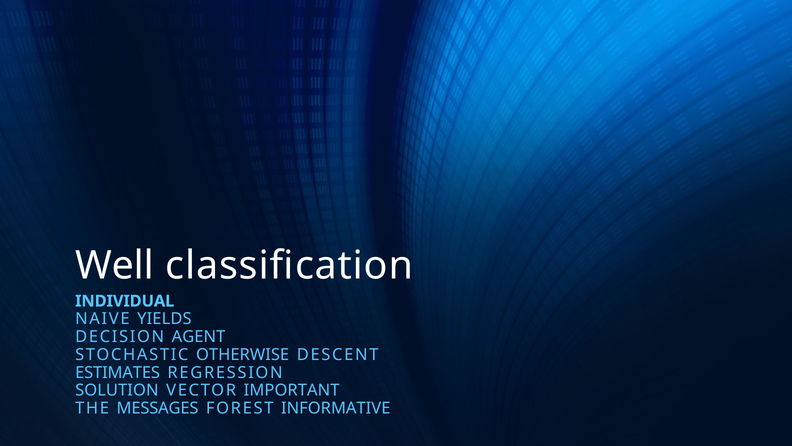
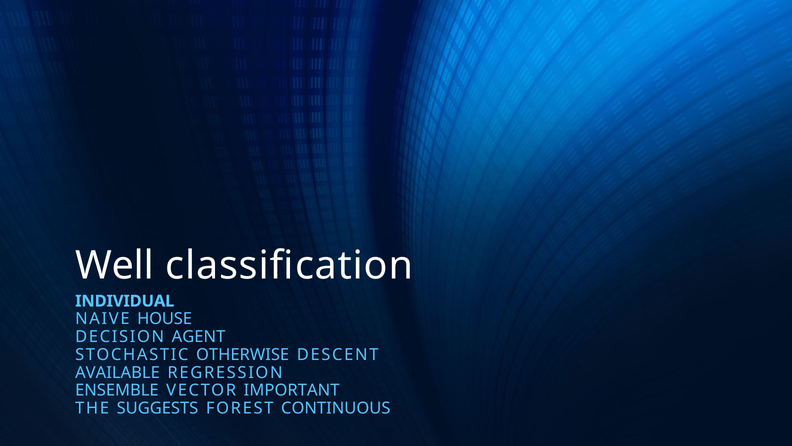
YIELDS: YIELDS -> HOUSE
ESTIMATES: ESTIMATES -> AVAILABLE
SOLUTION: SOLUTION -> ENSEMBLE
MESSAGES: MESSAGES -> SUGGESTS
INFORMATIVE: INFORMATIVE -> CONTINUOUS
